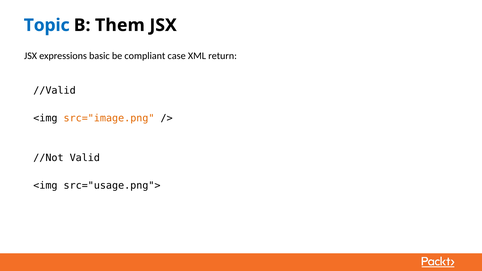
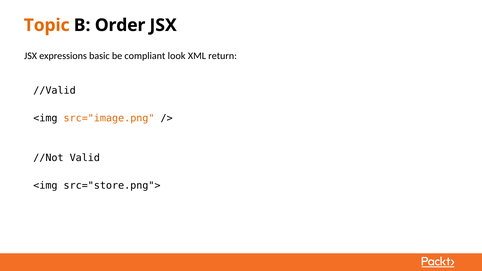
Topic colour: blue -> orange
Them: Them -> Order
case: case -> look
src="usage.png">: src="usage.png"> -> src="store.png">
